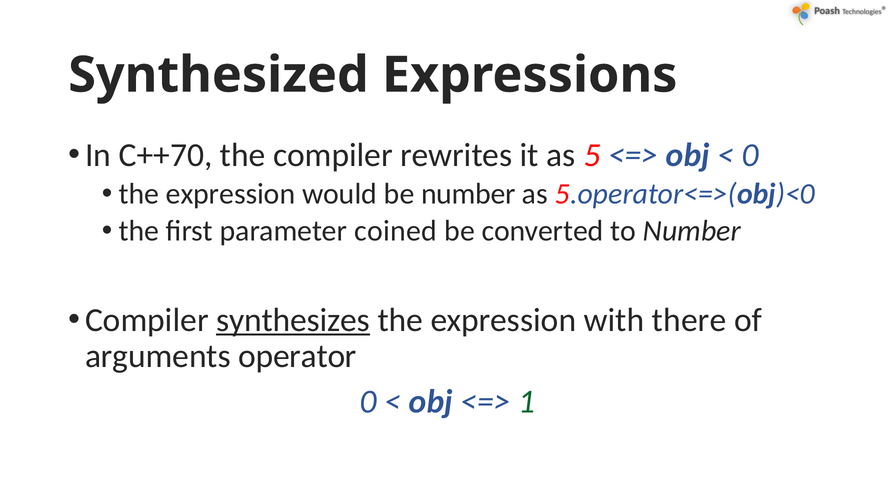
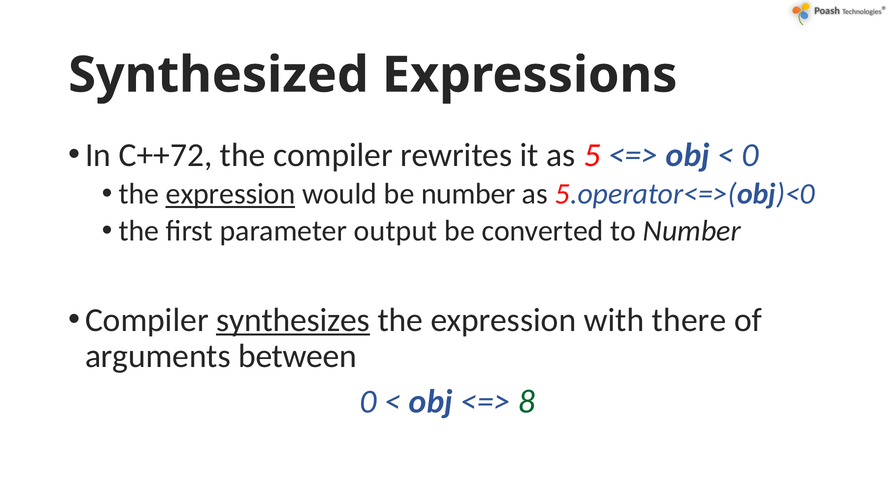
C++70: C++70 -> C++72
expression at (231, 194) underline: none -> present
coined: coined -> output
operator: operator -> between
1: 1 -> 8
